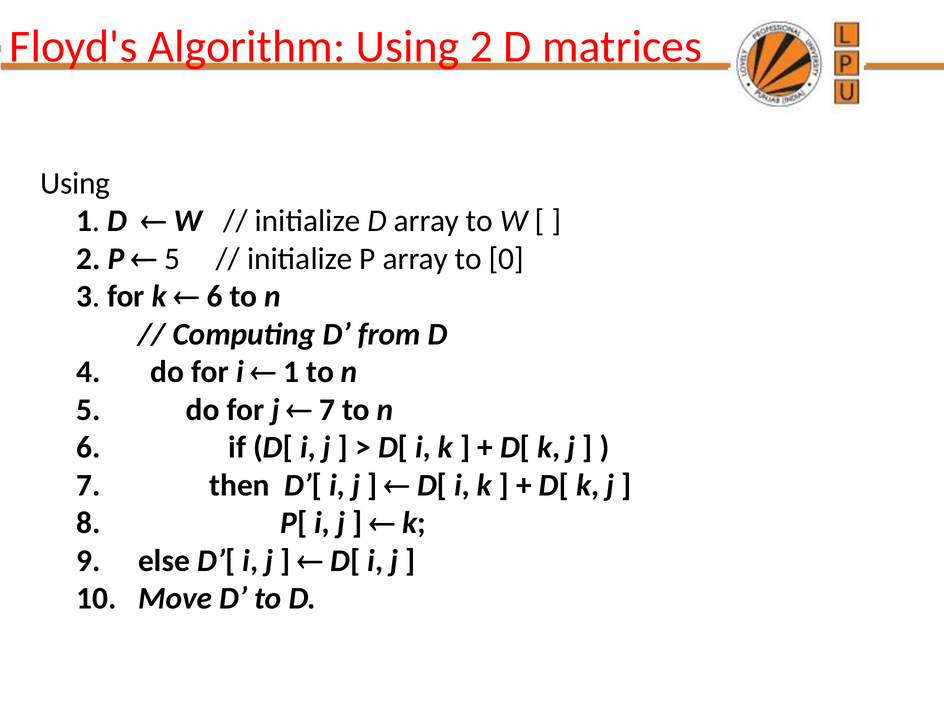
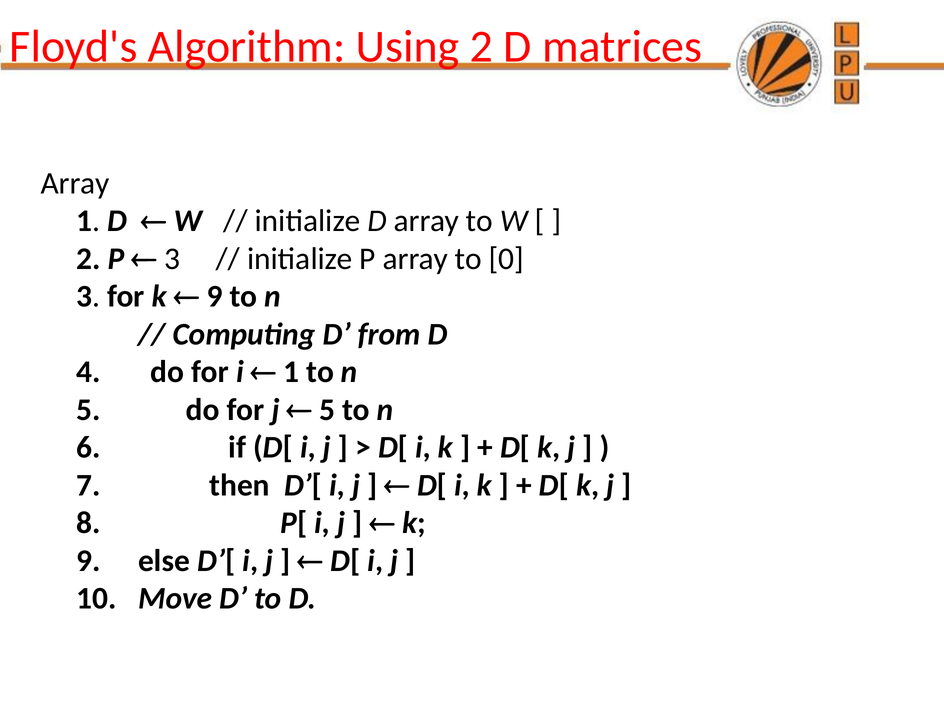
Using at (75, 183): Using -> Array
5 at (172, 259): 5 -> 3
6 at (215, 296): 6 -> 9
7 at (327, 410): 7 -> 5
